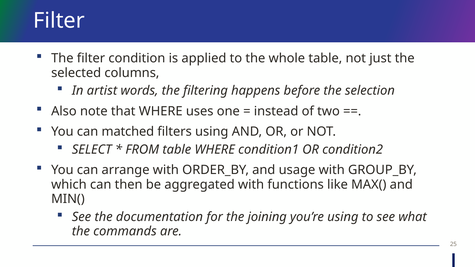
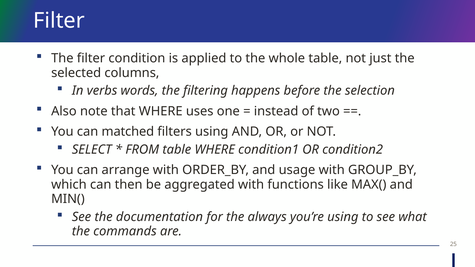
artist: artist -> verbs
joining: joining -> always
